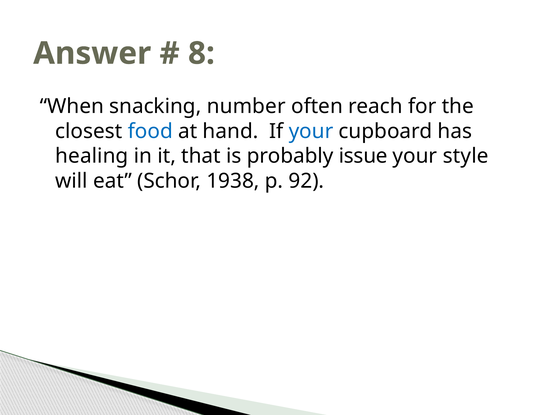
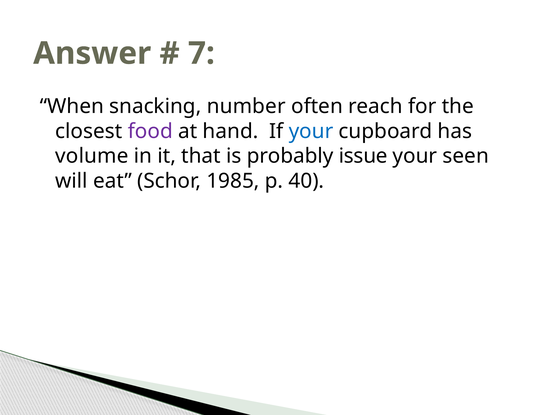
8: 8 -> 7
food colour: blue -> purple
healing: healing -> volume
style: style -> seen
1938: 1938 -> 1985
92: 92 -> 40
